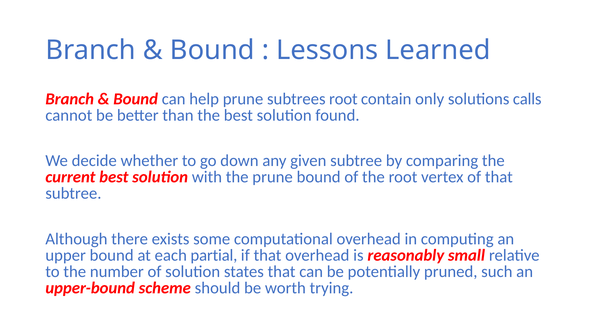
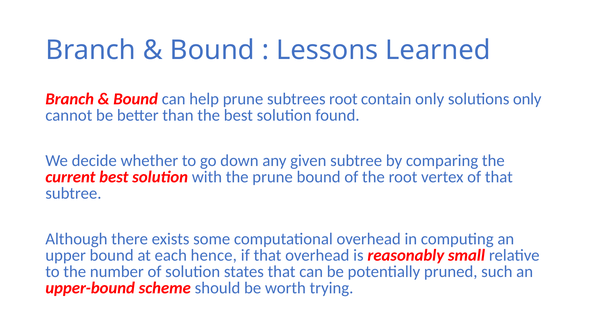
solutions calls: calls -> only
partial: partial -> hence
